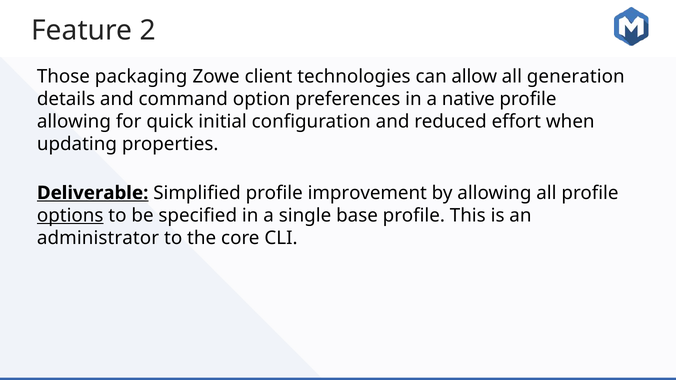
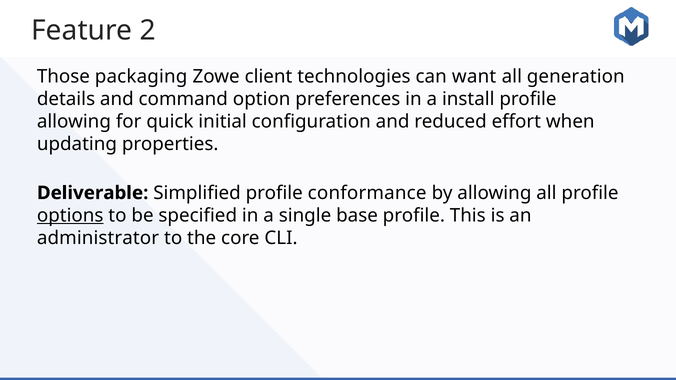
allow: allow -> want
native: native -> install
Deliverable underline: present -> none
improvement: improvement -> conformance
